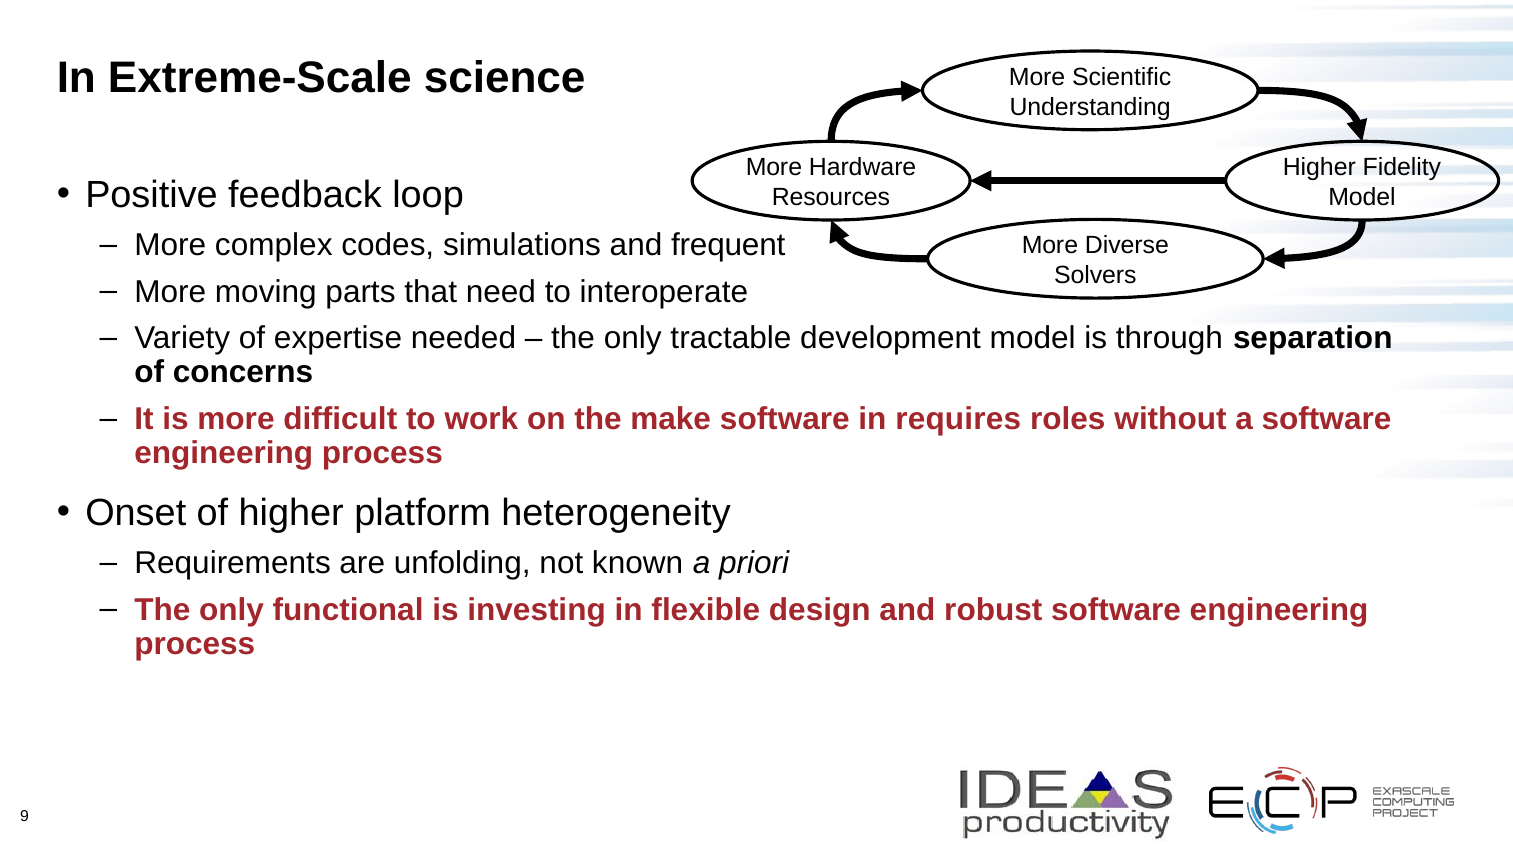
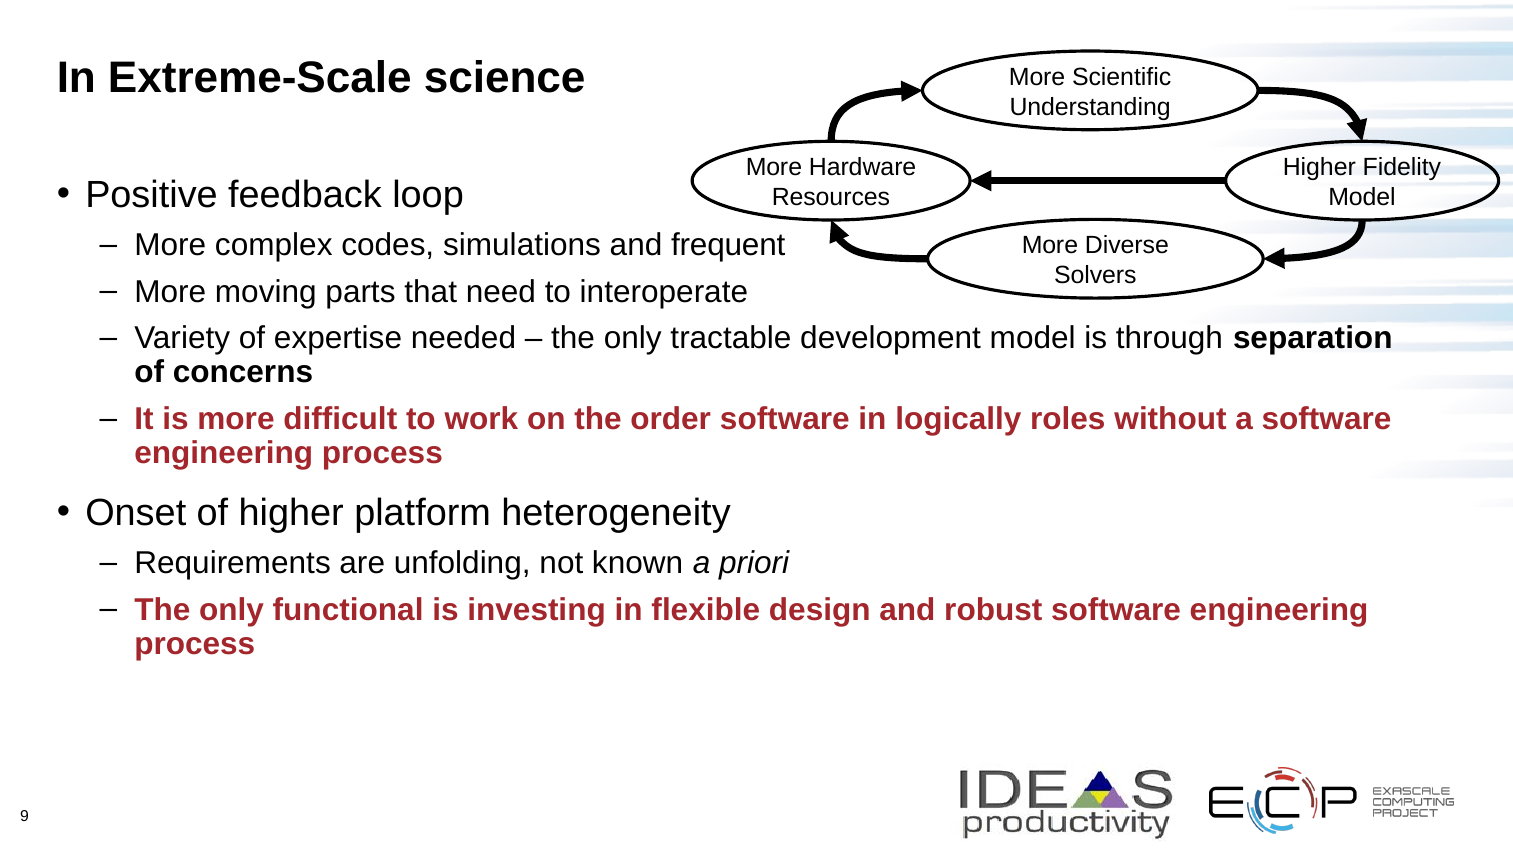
make: make -> order
requires: requires -> logically
